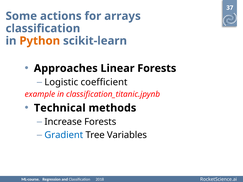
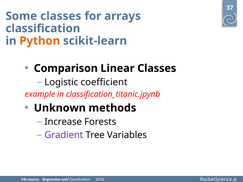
Some actions: actions -> classes
Approaches: Approaches -> Comparison
Linear Forests: Forests -> Classes
Technical: Technical -> Unknown
Gradient colour: blue -> purple
